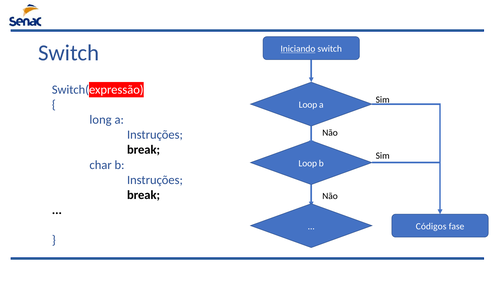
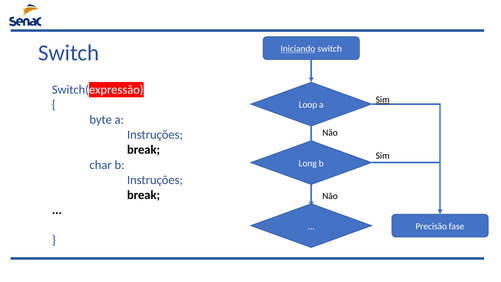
Sim at (383, 100) underline: none -> present
long: long -> byte
Loop at (308, 163): Loop -> Long
Códigos: Códigos -> Precisão
